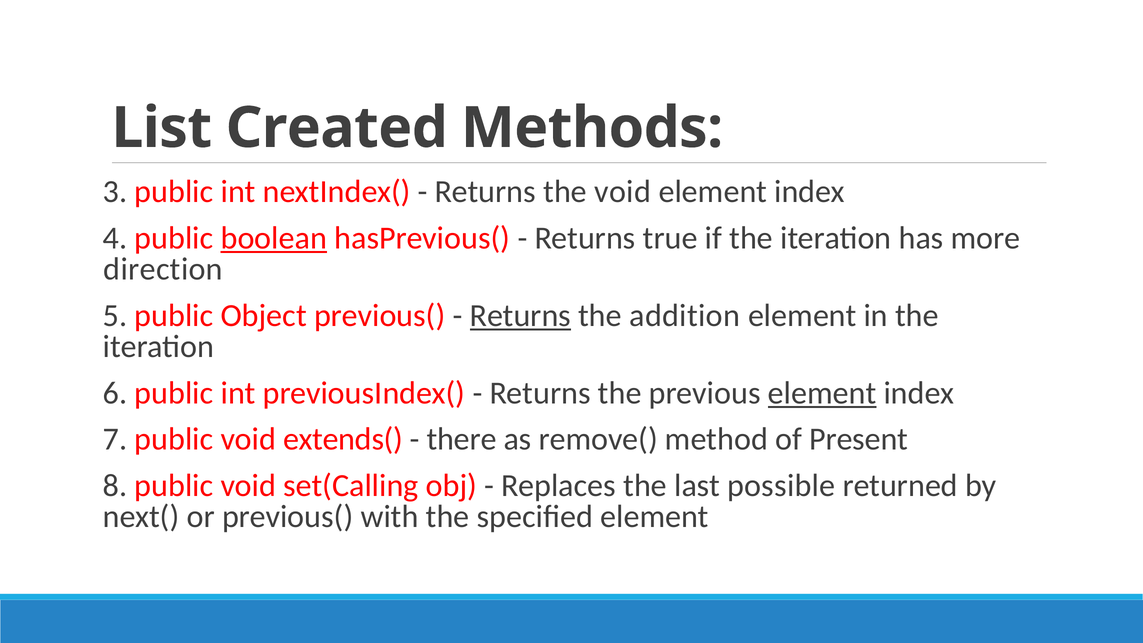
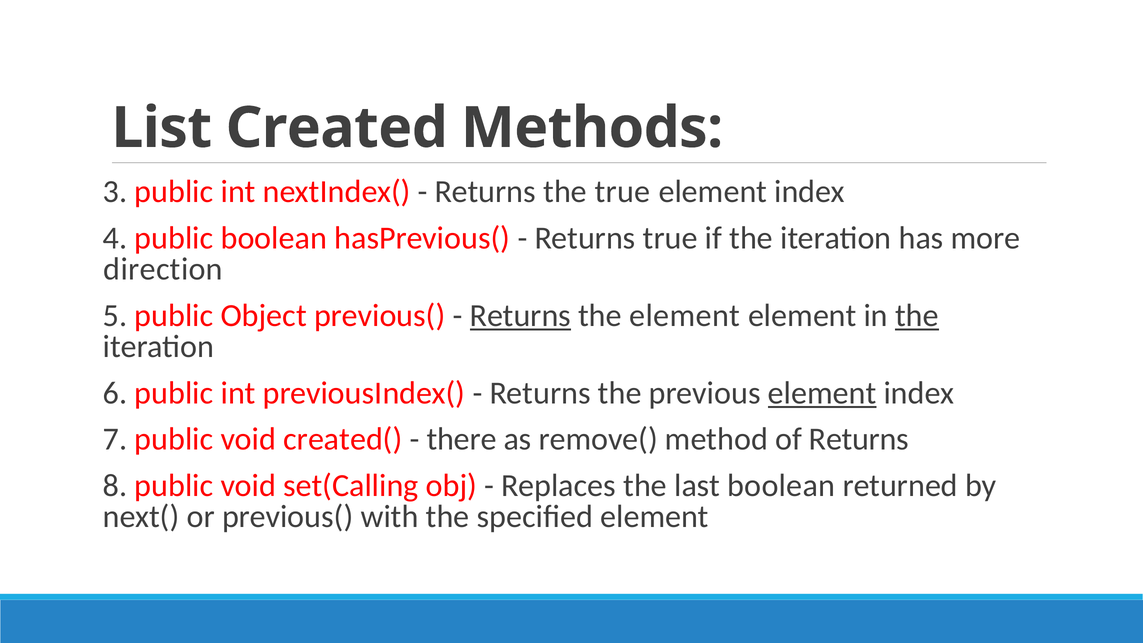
the void: void -> true
boolean at (274, 238) underline: present -> none
the addition: addition -> element
the at (917, 315) underline: none -> present
extends(: extends( -> created(
of Present: Present -> Returns
last possible: possible -> boolean
